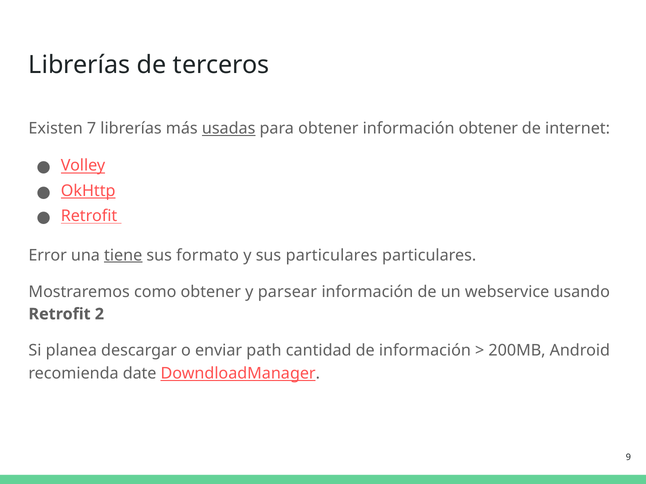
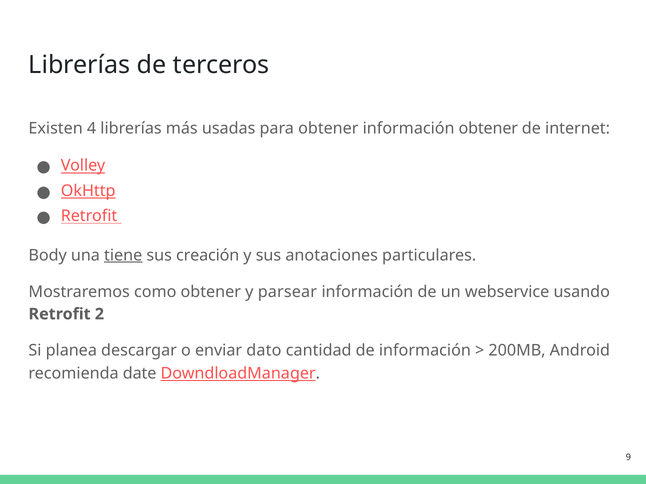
7: 7 -> 4
usadas underline: present -> none
Error: Error -> Body
formato: formato -> creación
sus particulares: particulares -> anotaciones
path: path -> dato
